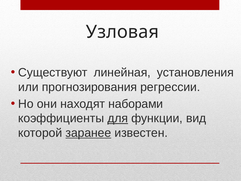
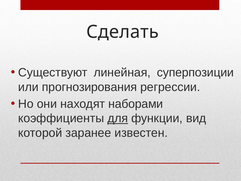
Узловая: Узловая -> Сделать
установления: установления -> суперпозиции
заранее underline: present -> none
